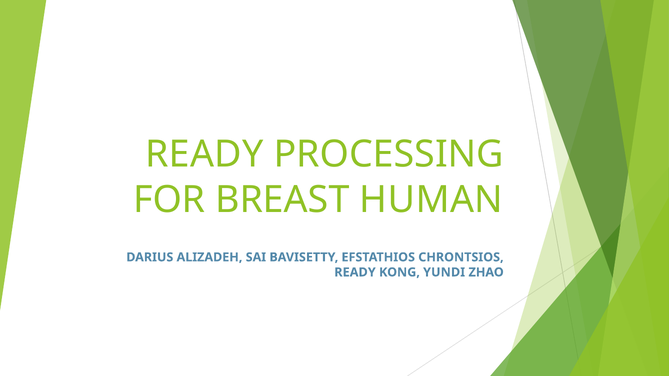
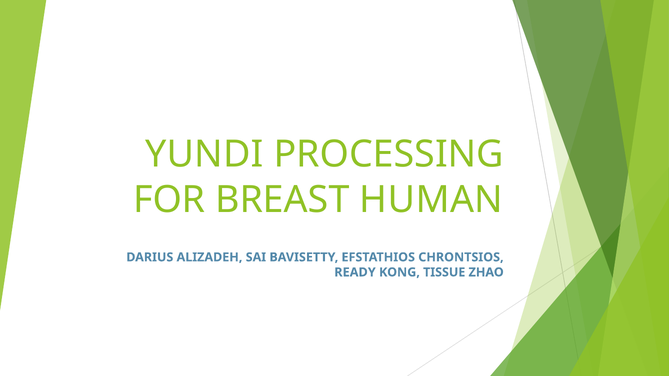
READY at (204, 155): READY -> YUNDI
YUNDI: YUNDI -> TISSUE
